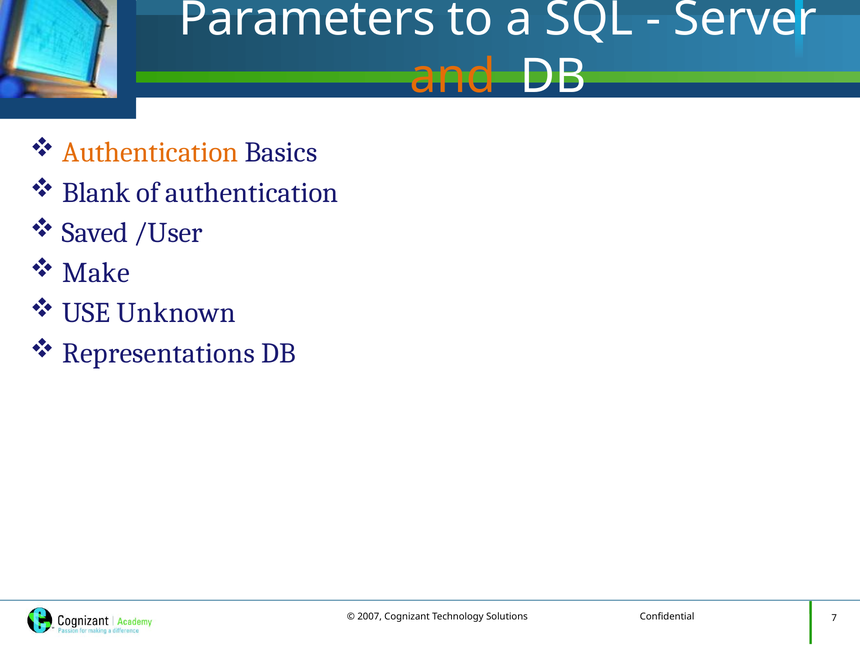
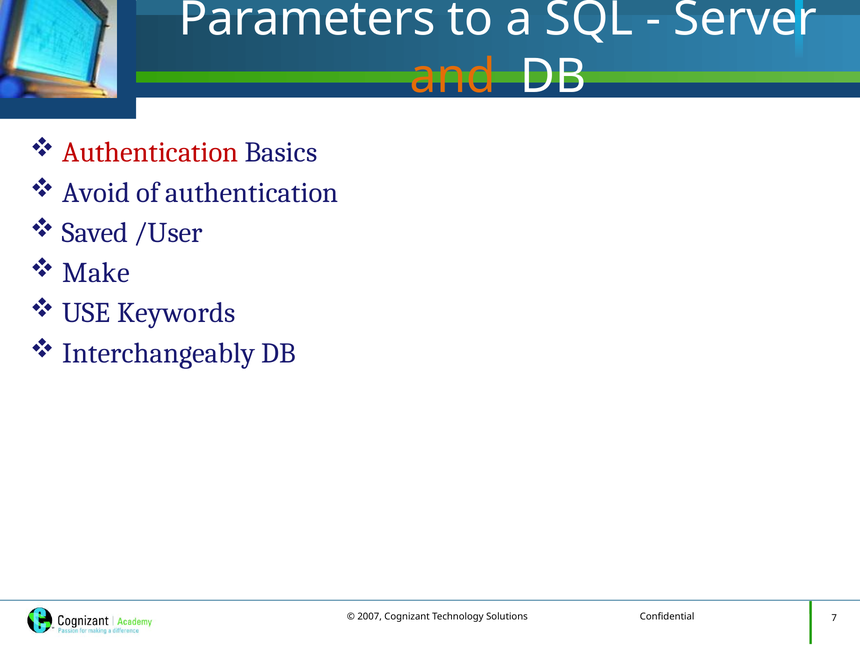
Authentication at (150, 153) colour: orange -> red
Blank: Blank -> Avoid
Unknown: Unknown -> Keywords
Representations: Representations -> Interchangeably
